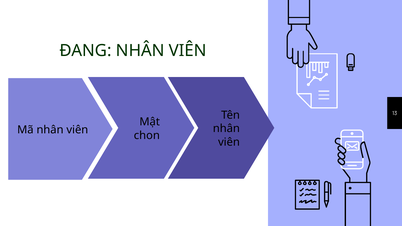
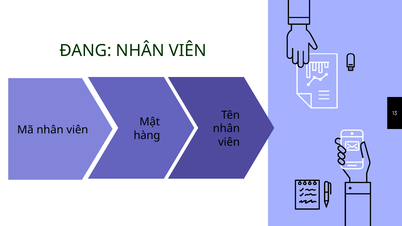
chọn: chọn -> hàng
